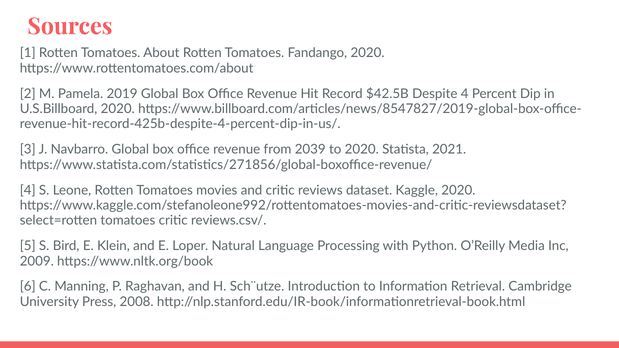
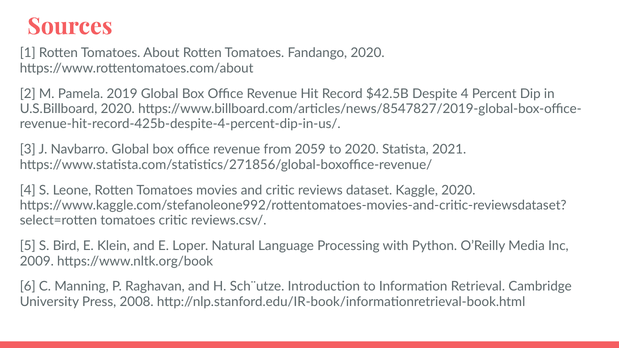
2039: 2039 -> 2059
